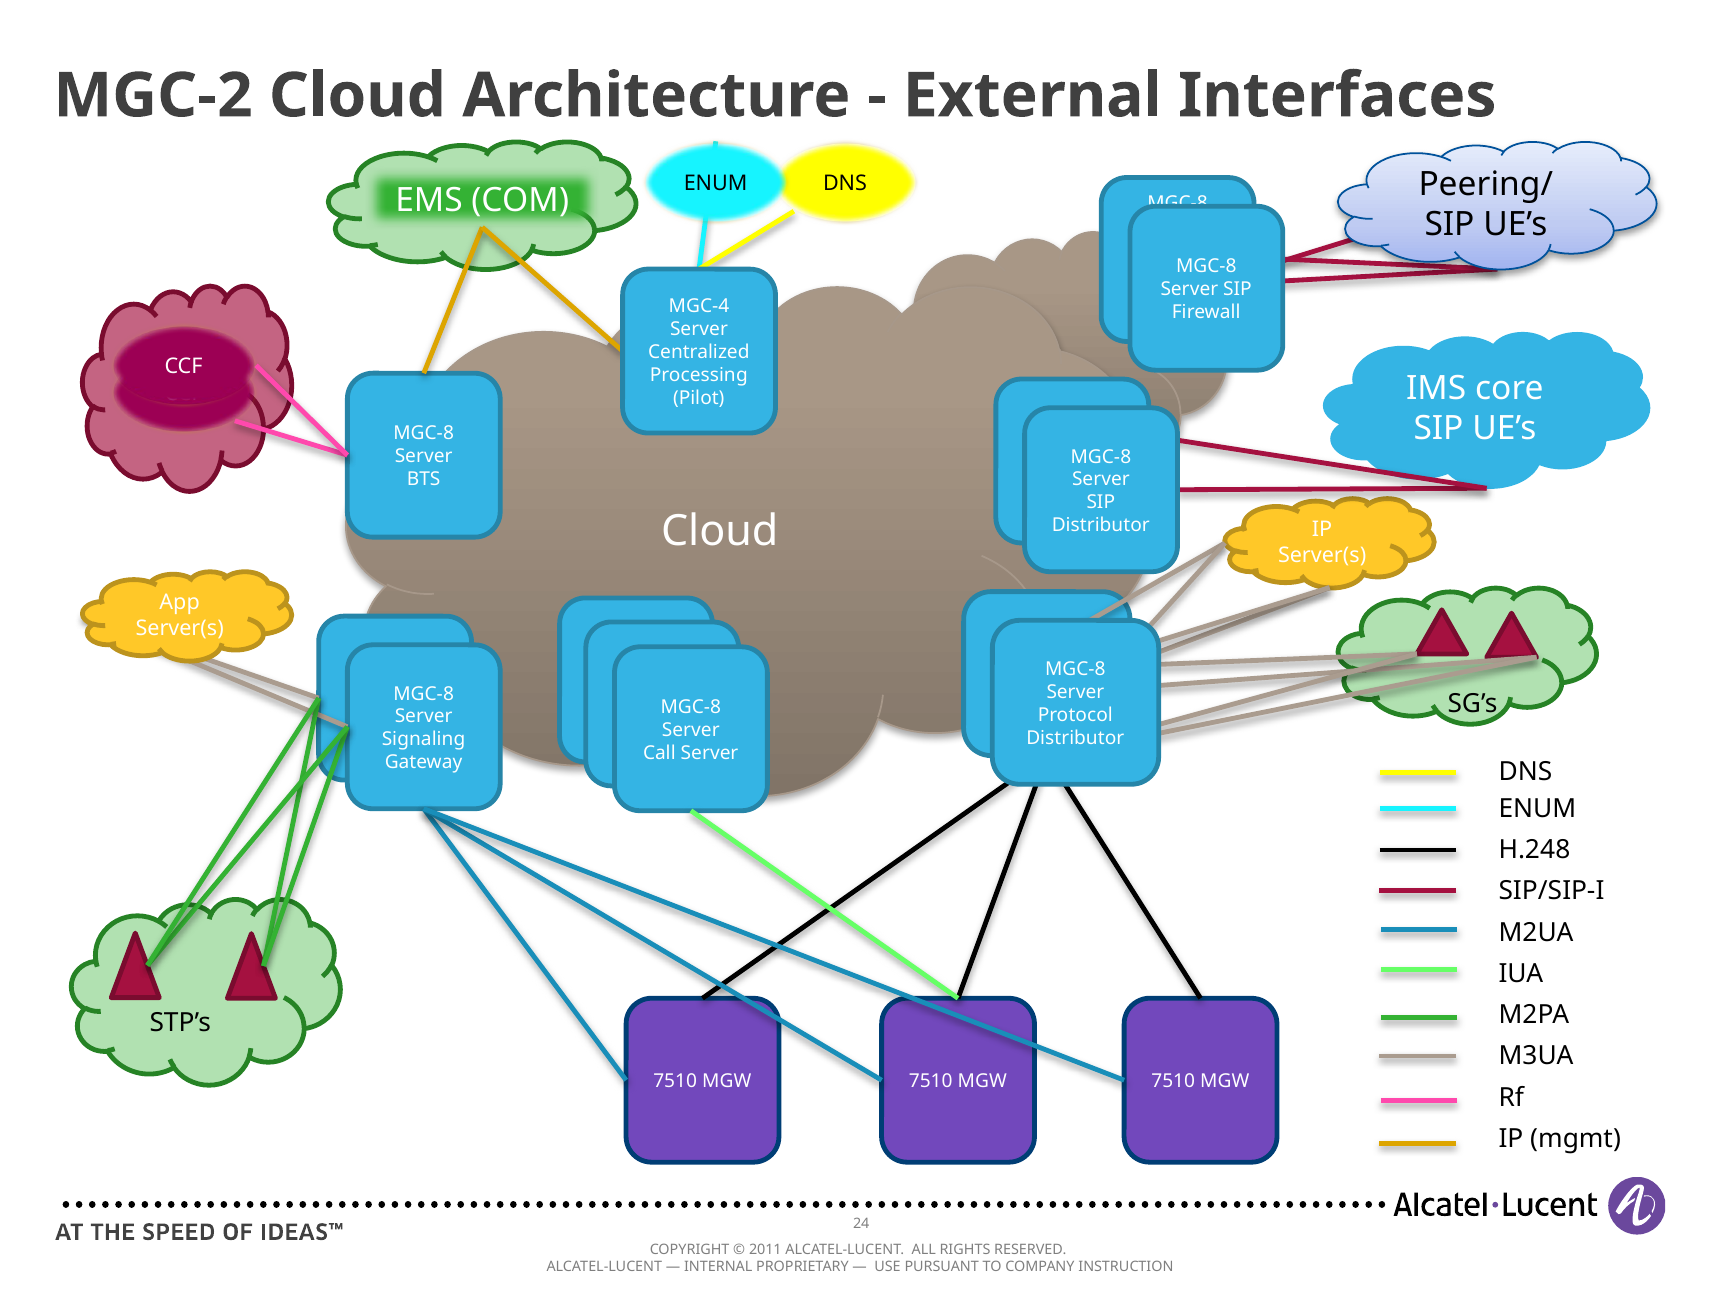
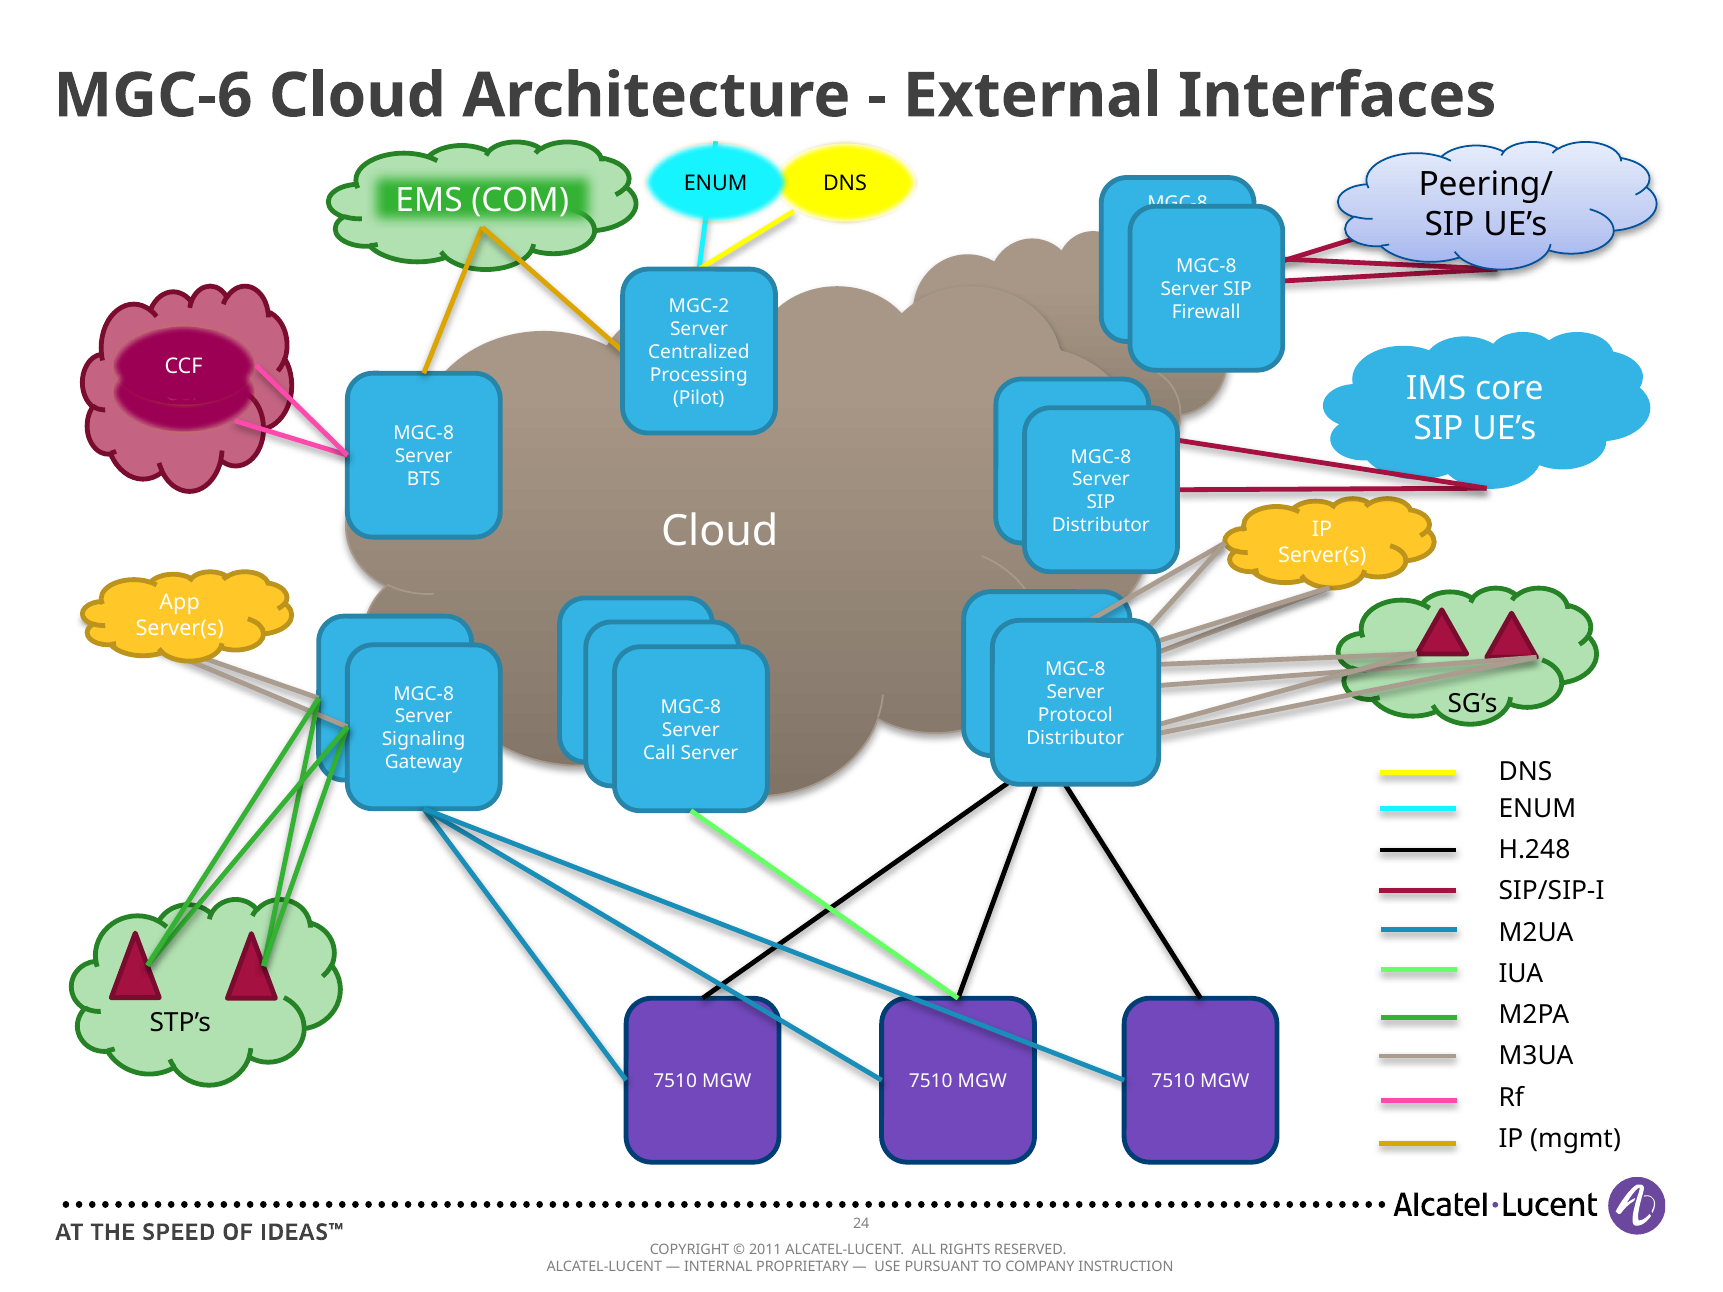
MGC-2: MGC-2 -> MGC-6
MGC-4: MGC-4 -> MGC-2
